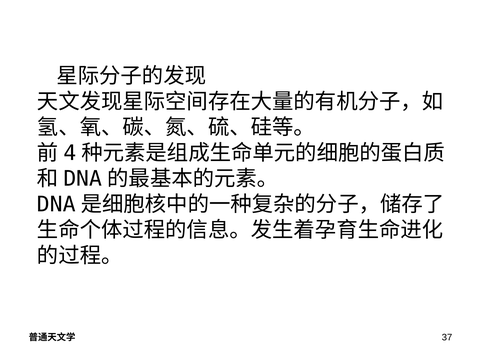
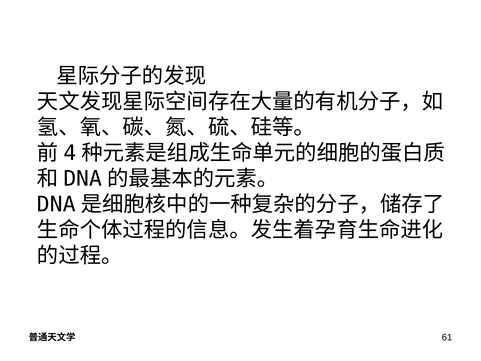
37: 37 -> 61
